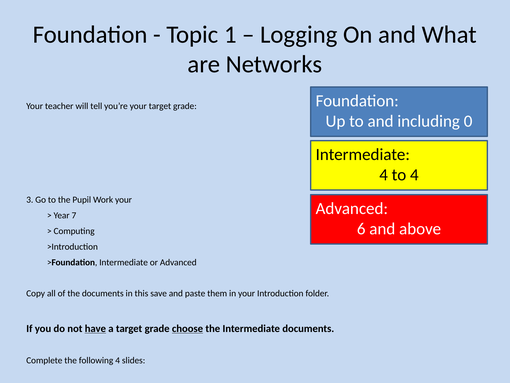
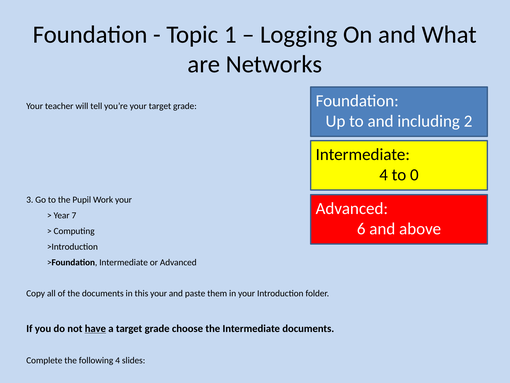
0: 0 -> 2
to 4: 4 -> 0
this save: save -> your
choose underline: present -> none
